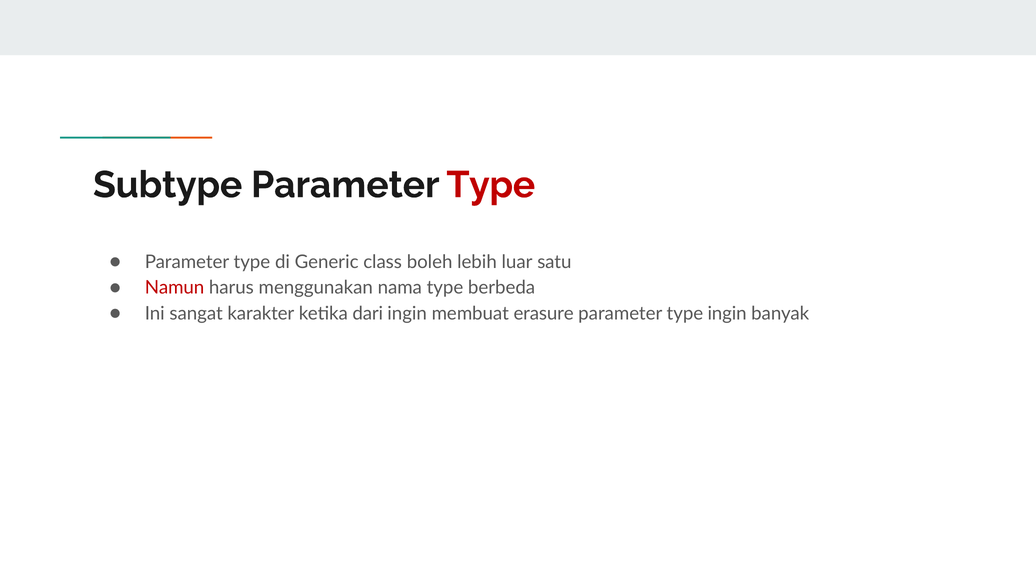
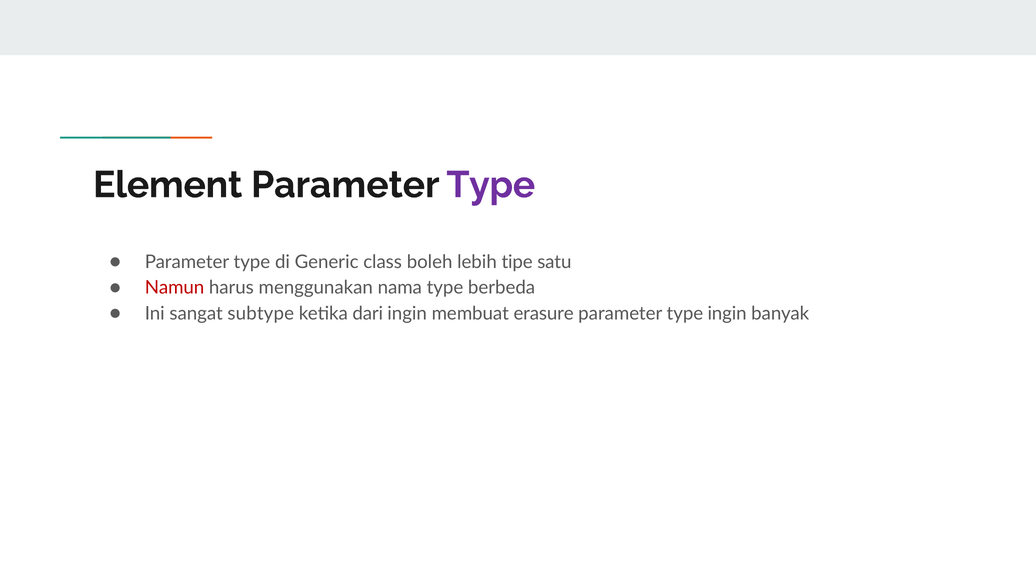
Subtype: Subtype -> Element
Type at (491, 185) colour: red -> purple
luar: luar -> tipe
karakter: karakter -> subtype
